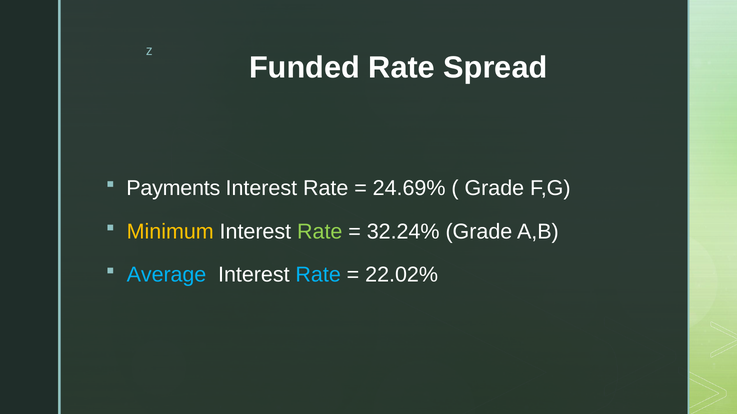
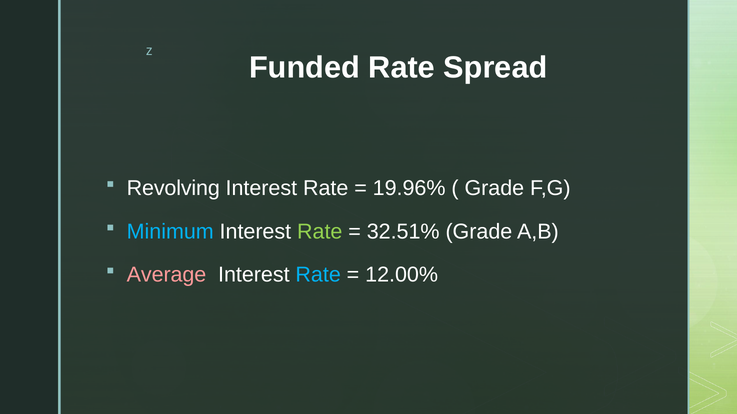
Payments: Payments -> Revolving
24.69%: 24.69% -> 19.96%
Minimum colour: yellow -> light blue
32.24%: 32.24% -> 32.51%
Average colour: light blue -> pink
22.02%: 22.02% -> 12.00%
